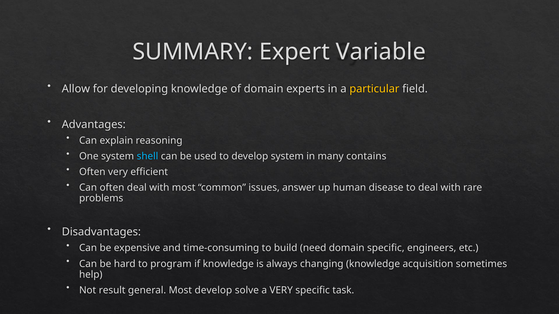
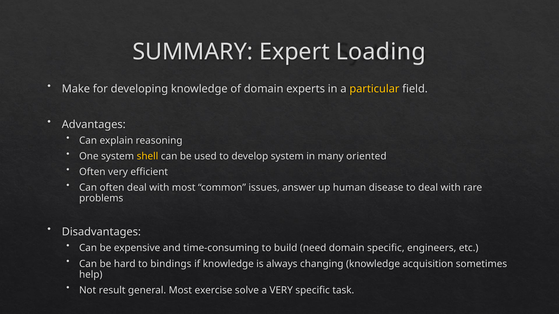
Variable: Variable -> Loading
Allow: Allow -> Make
shell colour: light blue -> yellow
contains: contains -> oriented
program: program -> bindings
Most develop: develop -> exercise
